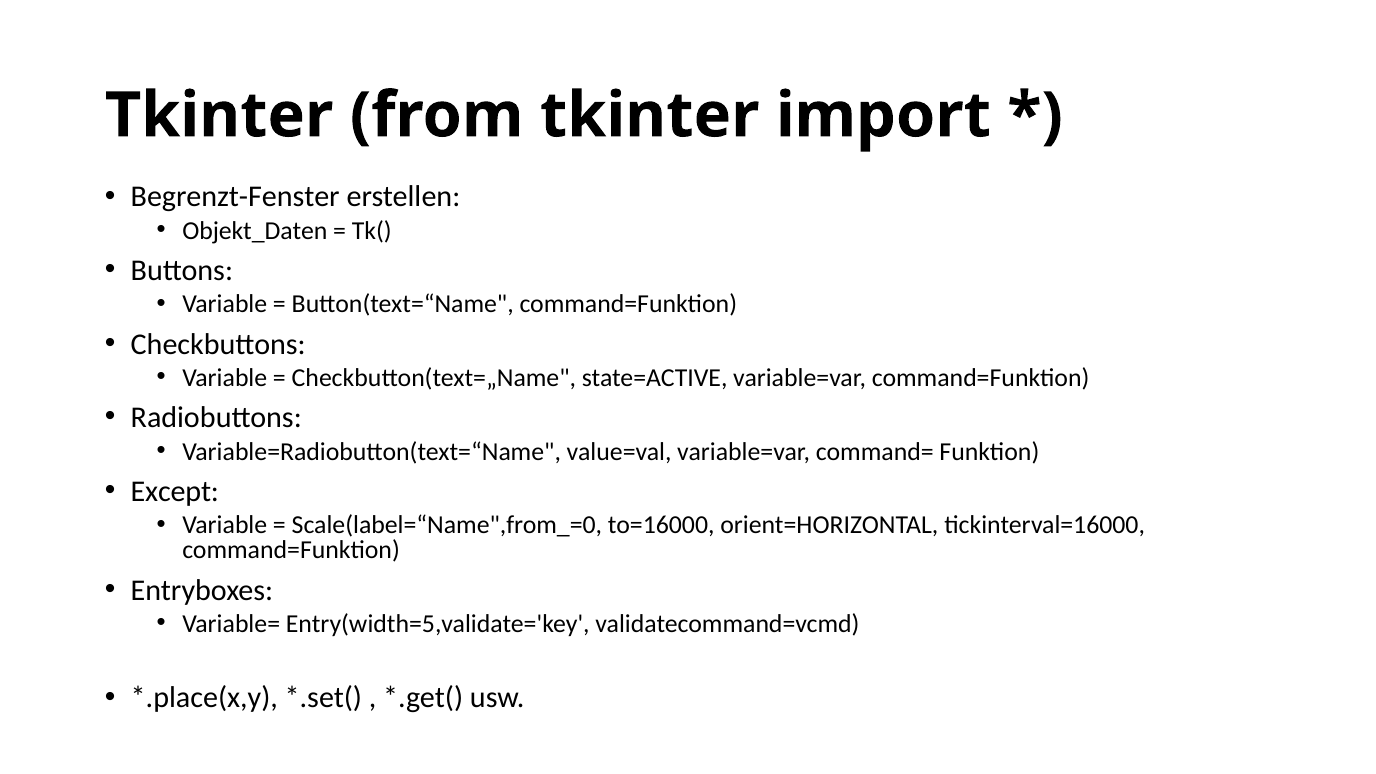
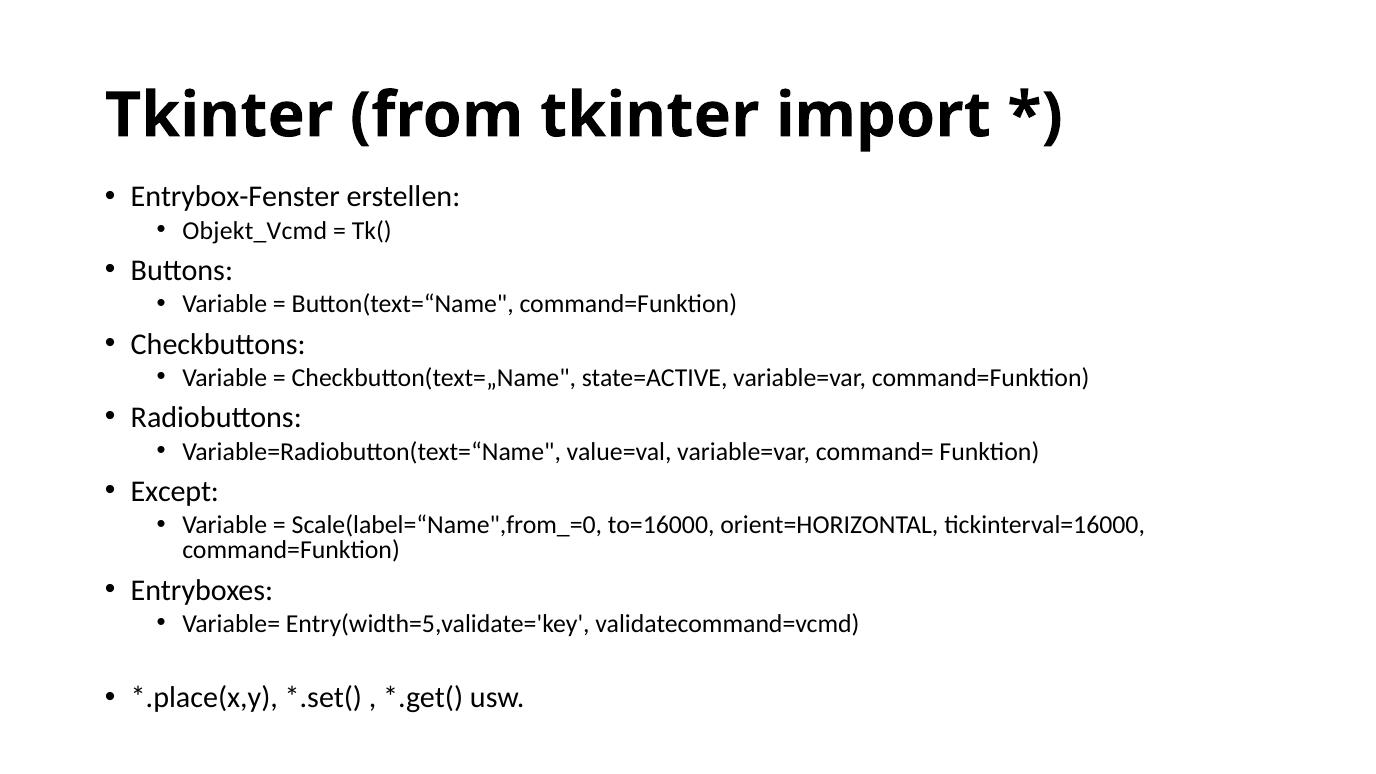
Begrenzt-Fenster: Begrenzt-Fenster -> Entrybox-Fenster
Objekt_Daten: Objekt_Daten -> Objekt_Vcmd
